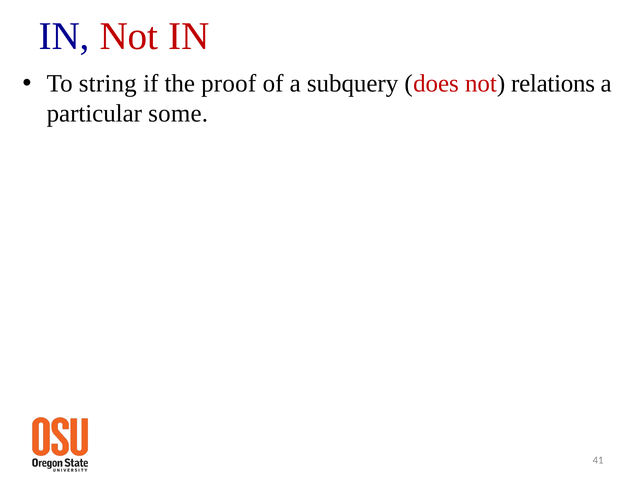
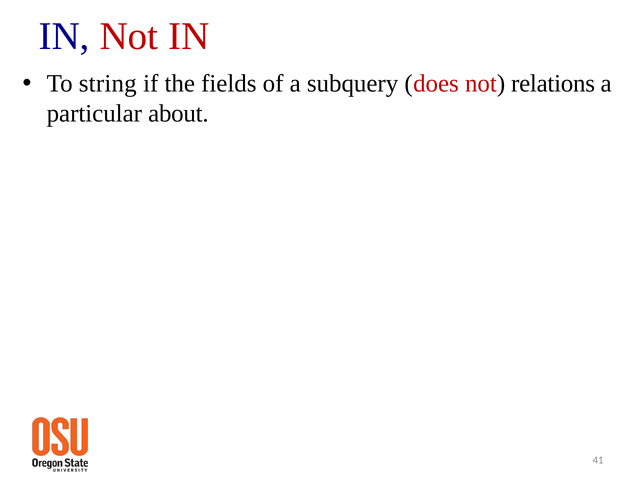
proof: proof -> fields
some: some -> about
